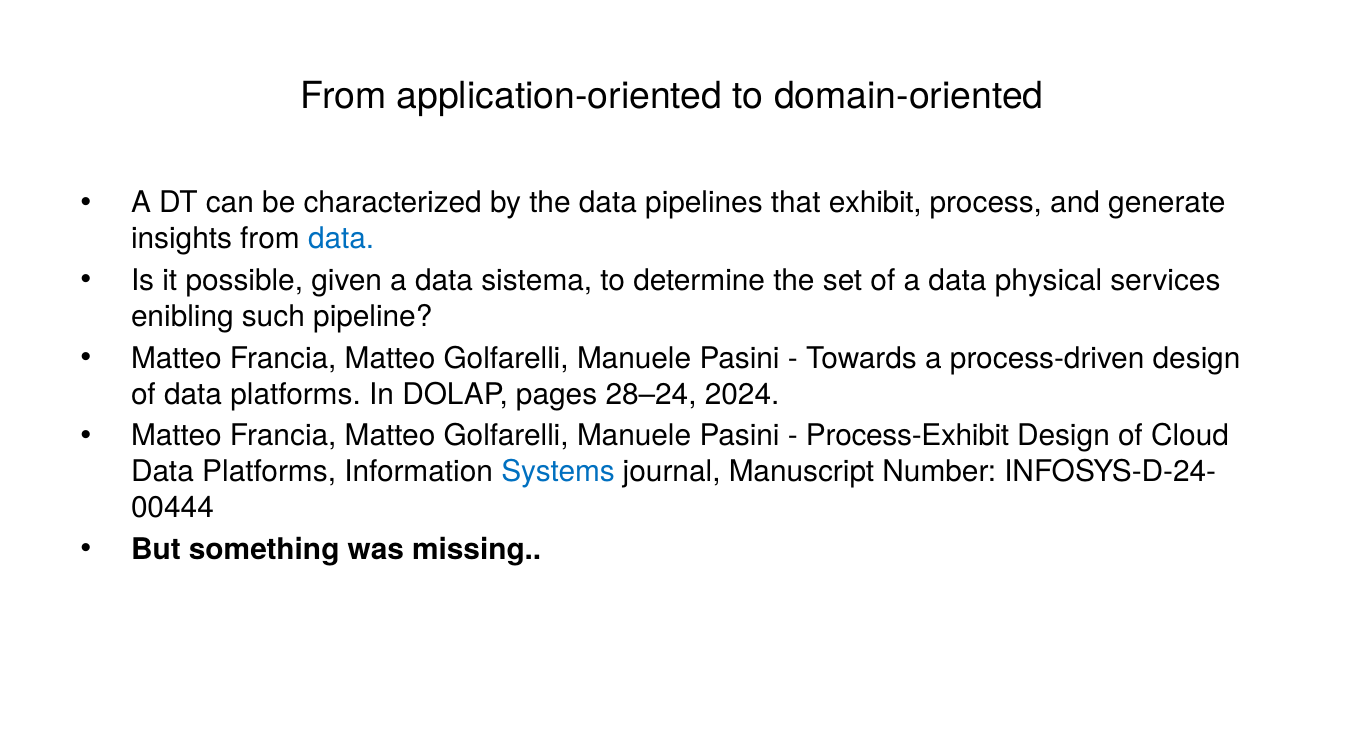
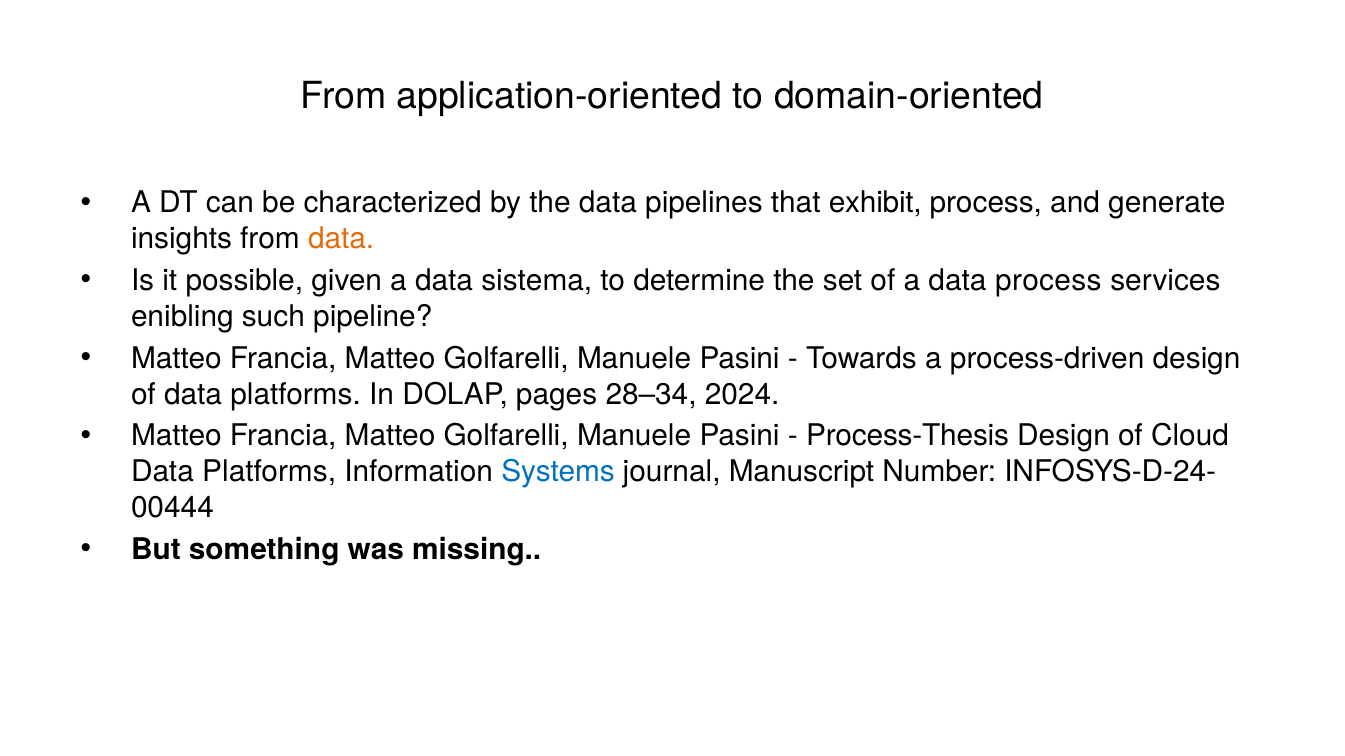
data at (341, 239) colour: blue -> orange
data physical: physical -> process
28–24: 28–24 -> 28–34
Process-Exhibit: Process-Exhibit -> Process-Thesis
